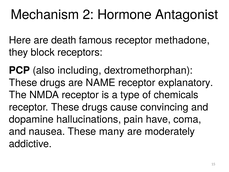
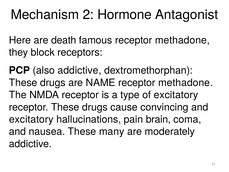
also including: including -> addictive
explanatory at (186, 83): explanatory -> methadone
of chemicals: chemicals -> excitatory
dopamine at (31, 119): dopamine -> excitatory
have: have -> brain
